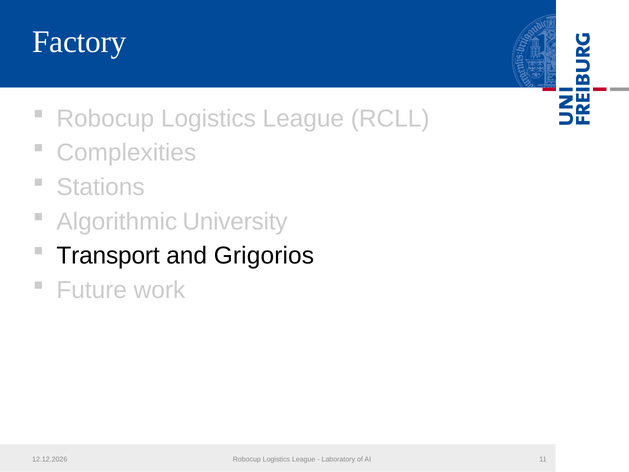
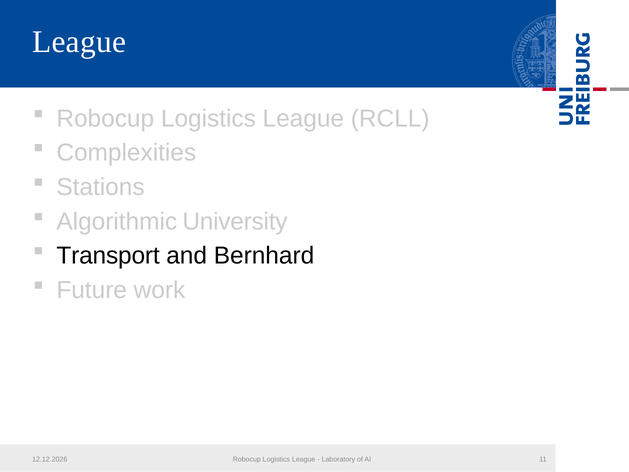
Factory at (79, 42): Factory -> League
Grigorios: Grigorios -> Bernhard
